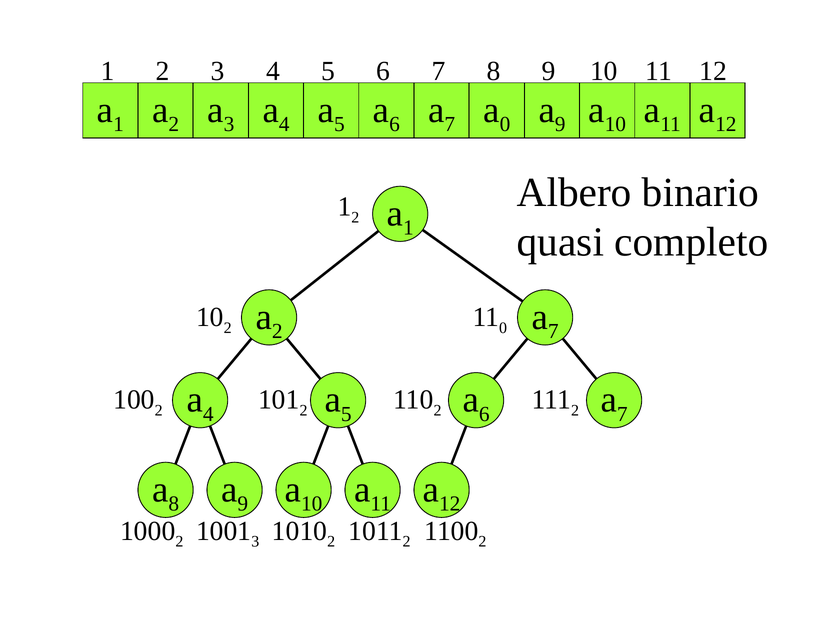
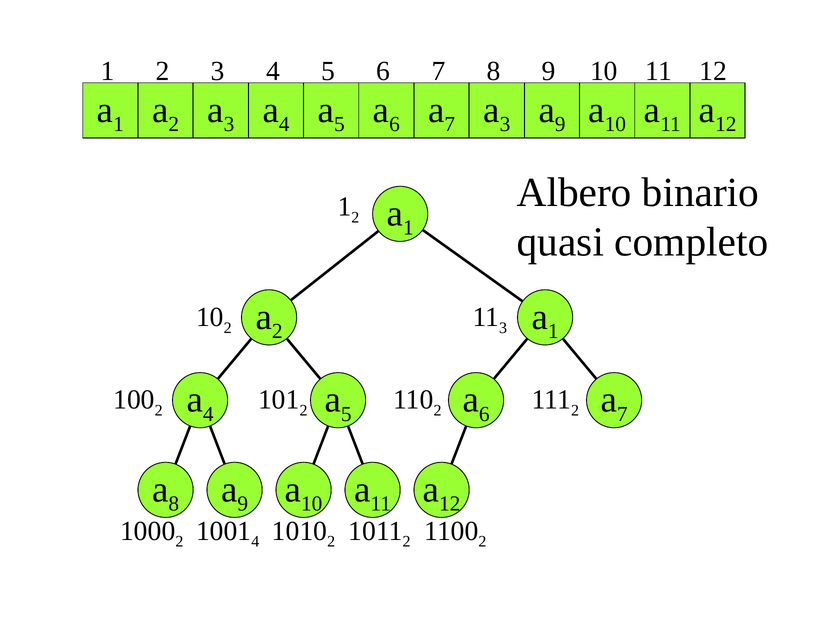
0 at (505, 124): 0 -> 3
7 at (553, 331): 7 -> 1
11 0: 0 -> 3
3 at (255, 542): 3 -> 4
